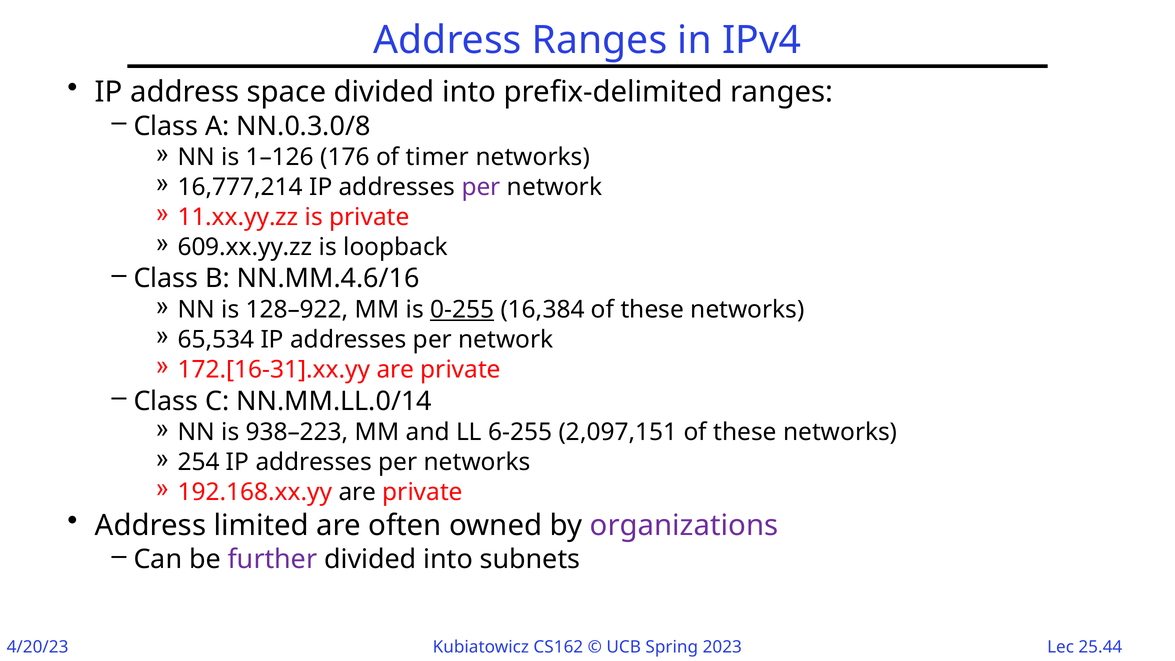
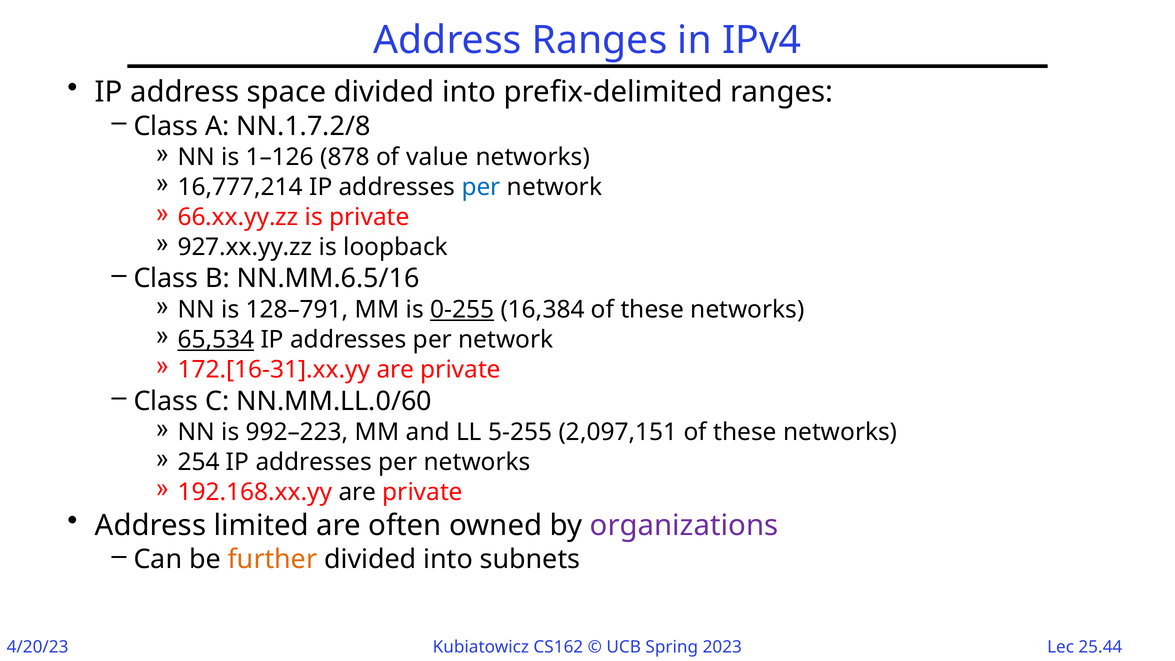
NN.0.3.0/8: NN.0.3.0/8 -> NN.1.7.2/8
176: 176 -> 878
timer: timer -> value
per at (481, 187) colour: purple -> blue
11.xx.yy.zz: 11.xx.yy.zz -> 66.xx.yy.zz
609.xx.yy.zz: 609.xx.yy.zz -> 927.xx.yy.zz
NN.MM.4.6/16: NN.MM.4.6/16 -> NN.MM.6.5/16
128–922: 128–922 -> 128–791
65,534 underline: none -> present
NN.MM.LL.0/14: NN.MM.LL.0/14 -> NN.MM.LL.0/60
938–223: 938–223 -> 992–223
6-255: 6-255 -> 5-255
further colour: purple -> orange
